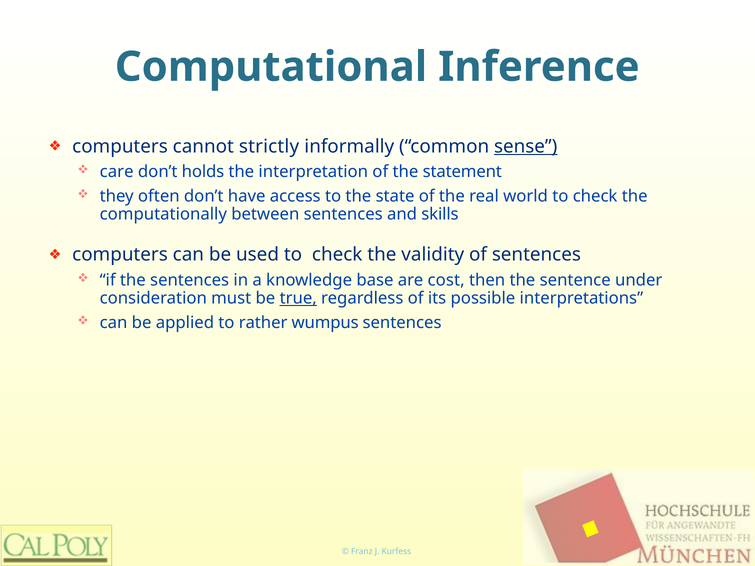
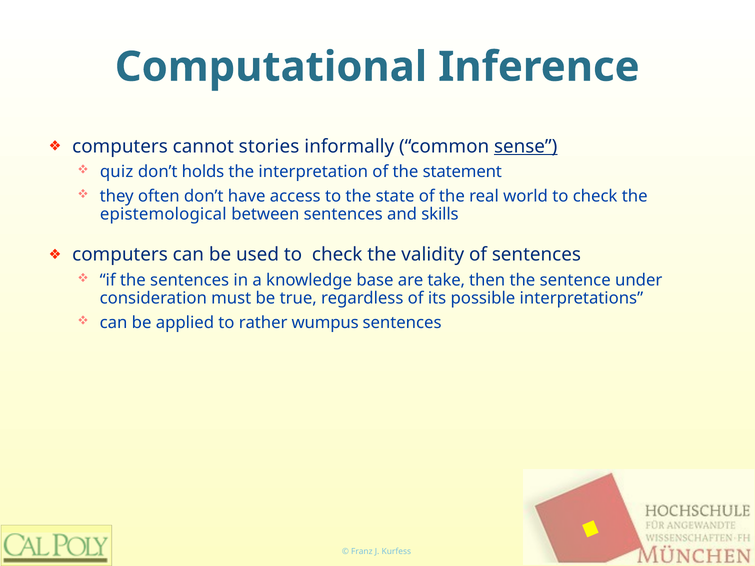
strictly: strictly -> stories
care: care -> quiz
computationally: computationally -> epistemological
cost: cost -> take
true underline: present -> none
